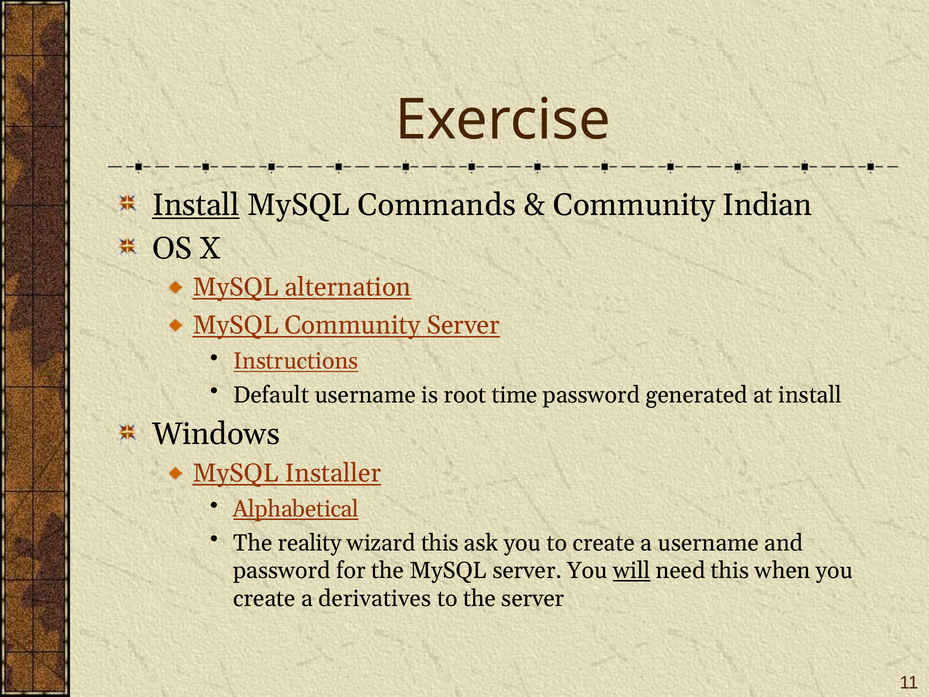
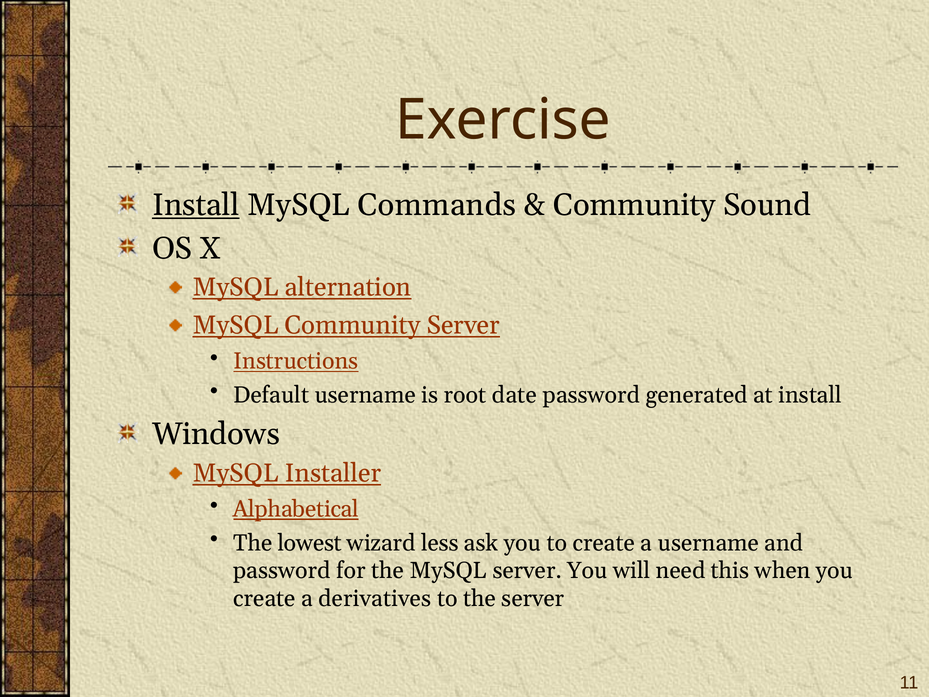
Indian: Indian -> Sound
time: time -> date
reality: reality -> lowest
wizard this: this -> less
will underline: present -> none
